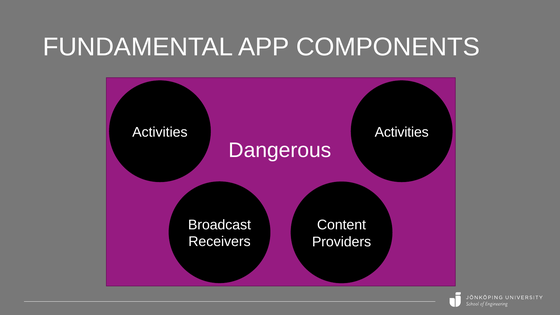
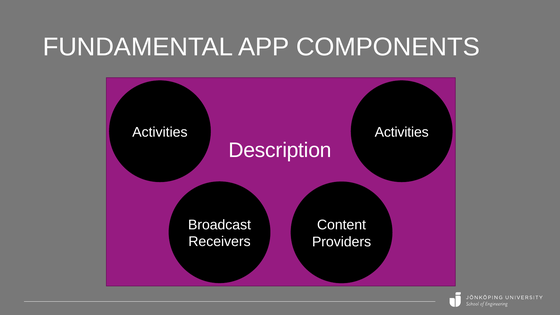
Dangerous: Dangerous -> Description
